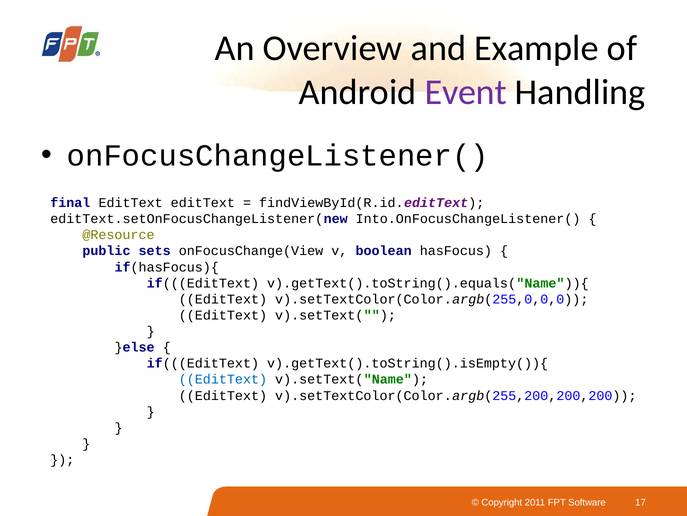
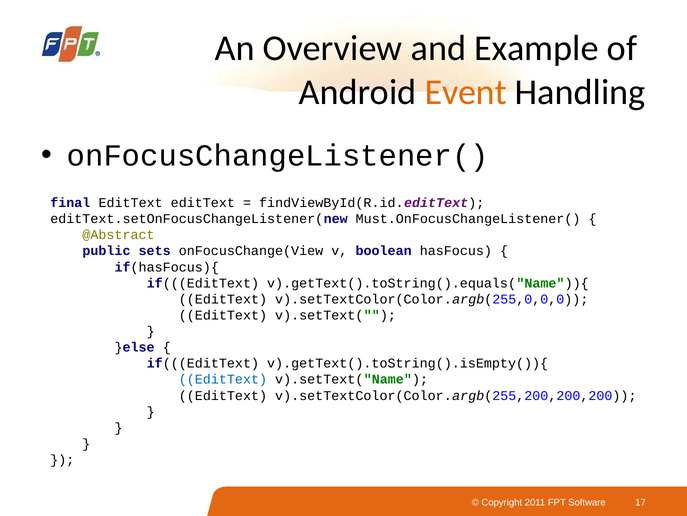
Event colour: purple -> orange
Into.OnFocusChangeListener(: Into.OnFocusChangeListener( -> Must.OnFocusChangeListener(
@Resource: @Resource -> @Abstract
